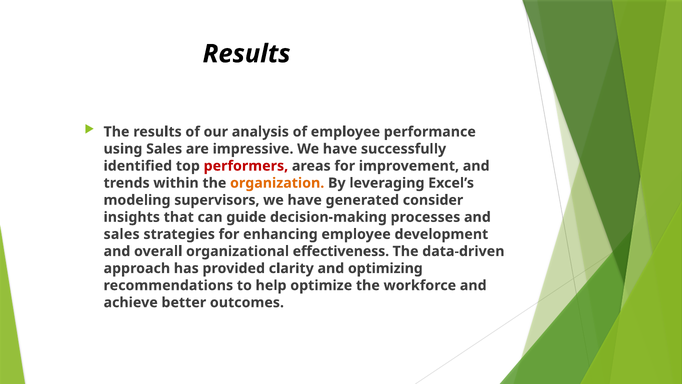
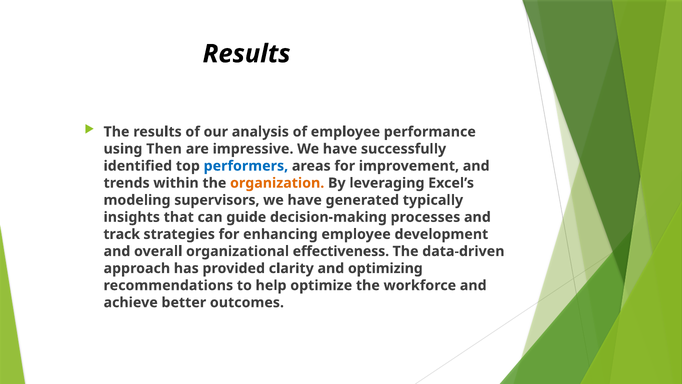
using Sales: Sales -> Then
performers colour: red -> blue
consider: consider -> typically
sales at (122, 234): sales -> track
